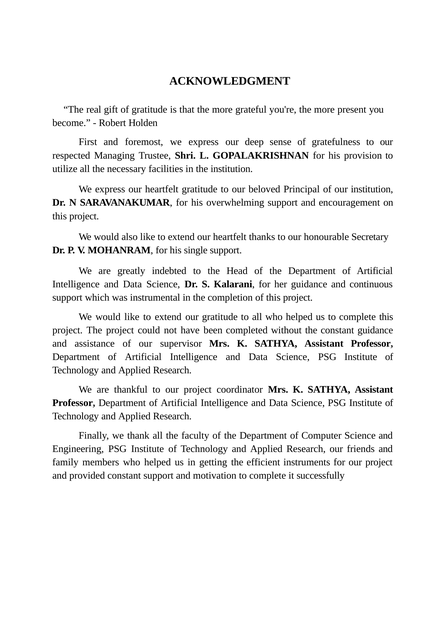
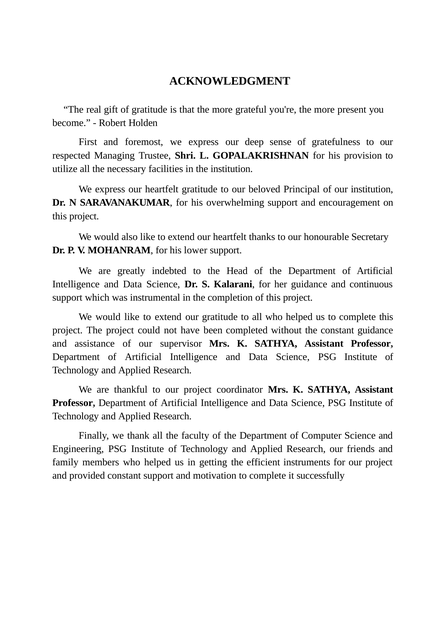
single: single -> lower
